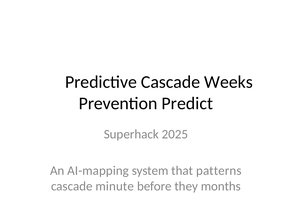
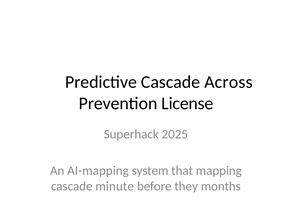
Weeks: Weeks -> Across
Predict: Predict -> License
patterns: patterns -> mapping
